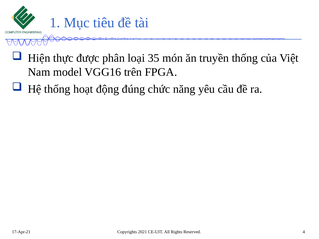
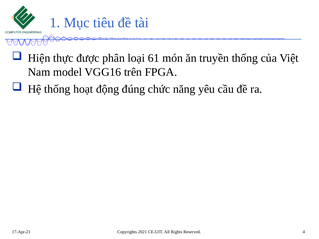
35: 35 -> 61
